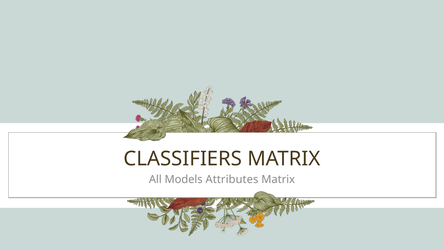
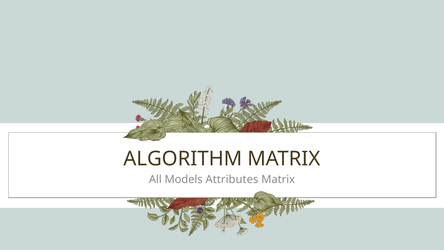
CLASSIFIERS: CLASSIFIERS -> ALGORITHM
